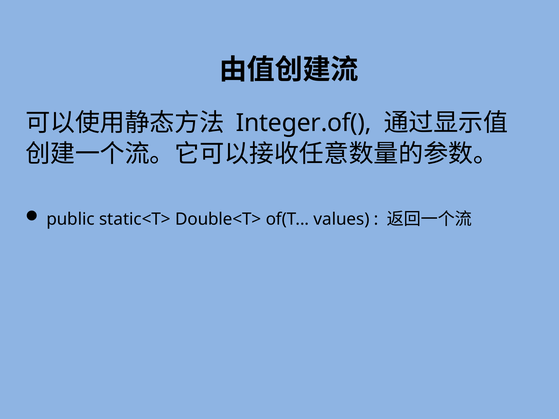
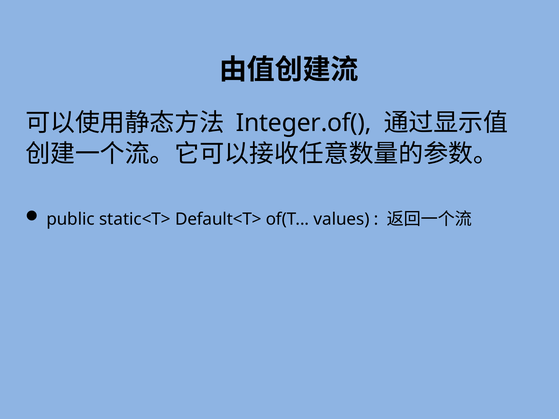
Double<T>: Double<T> -> Default<T>
